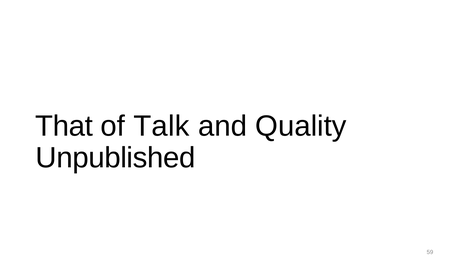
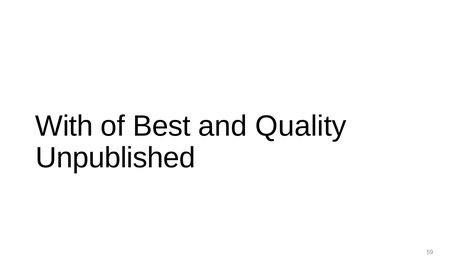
That: That -> With
Talk: Talk -> Best
